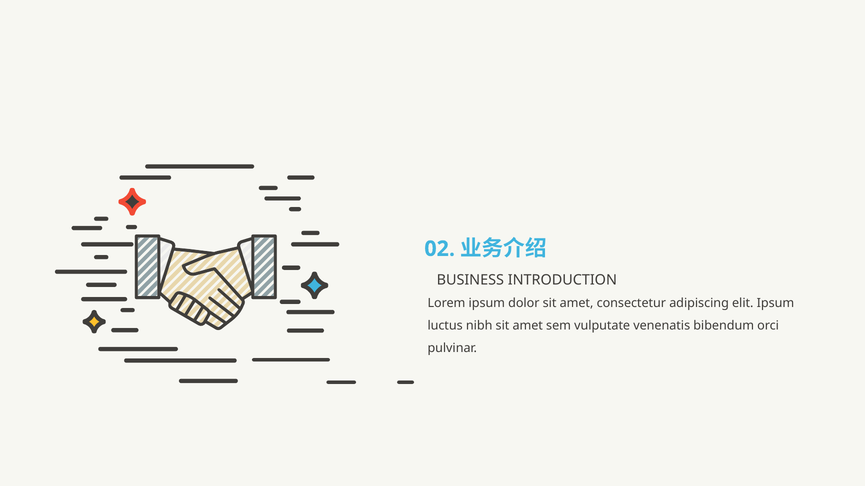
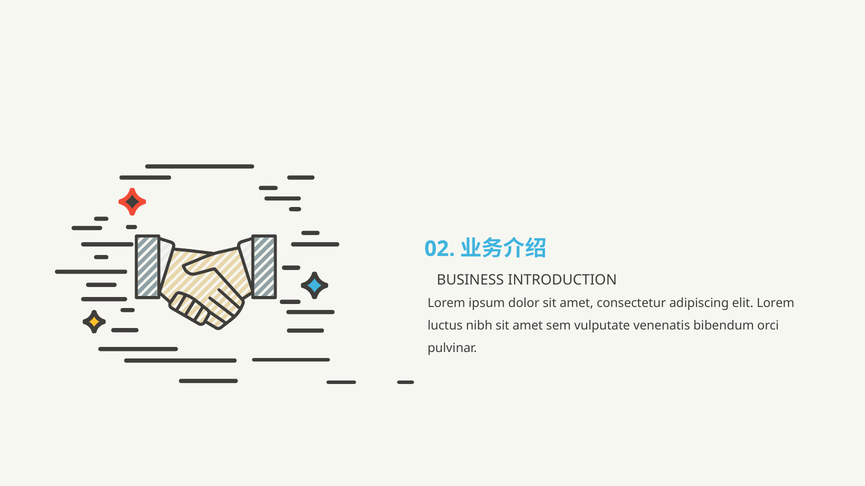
elit Ipsum: Ipsum -> Lorem
